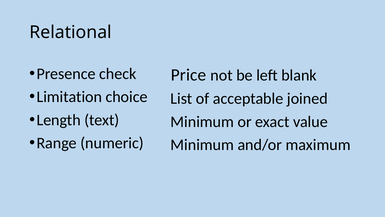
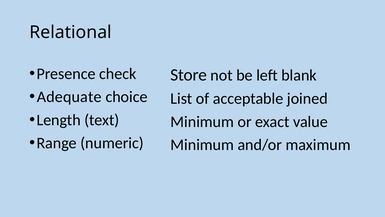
Price: Price -> Store
Limitation: Limitation -> Adequate
